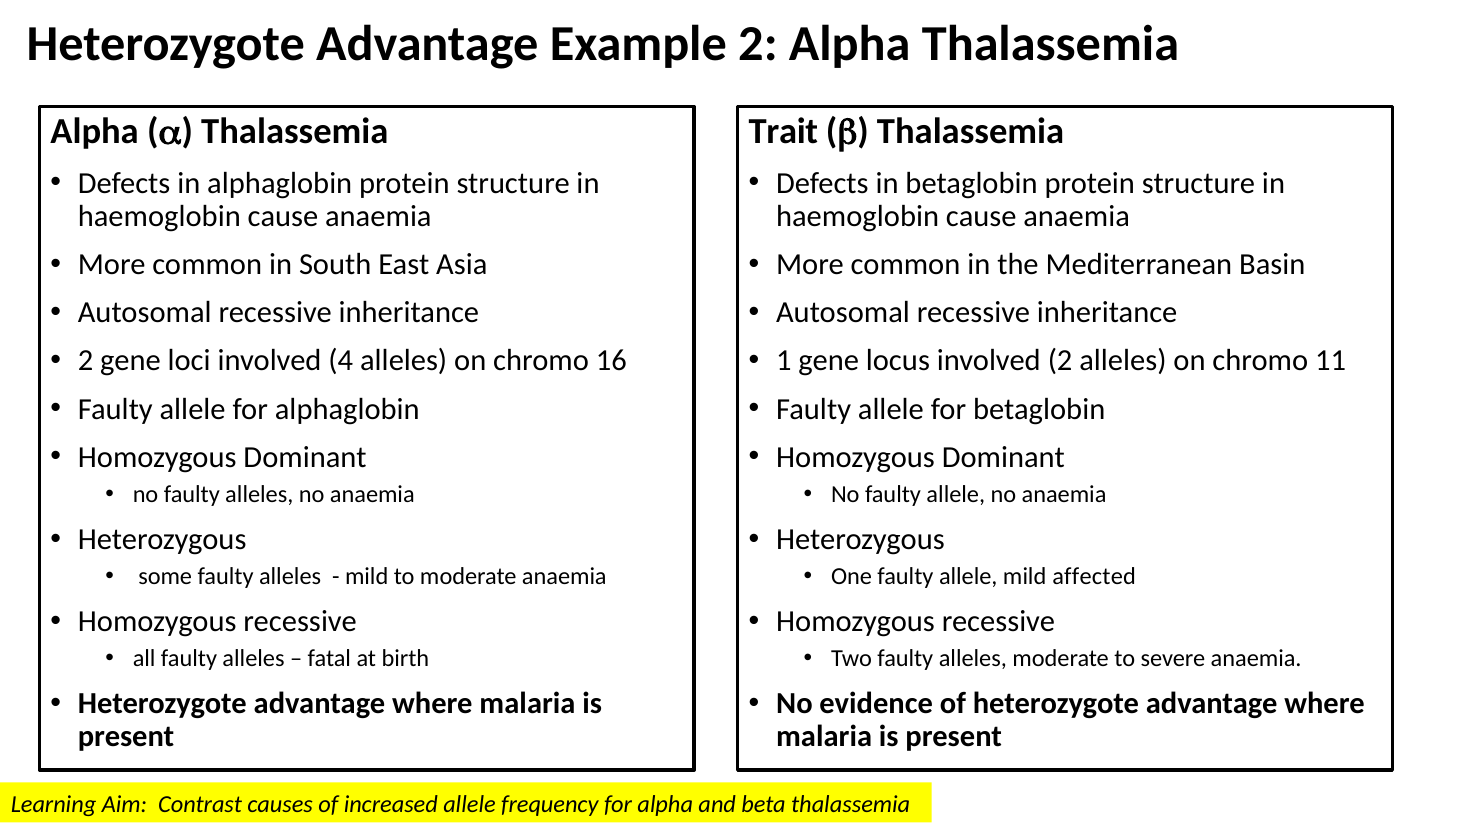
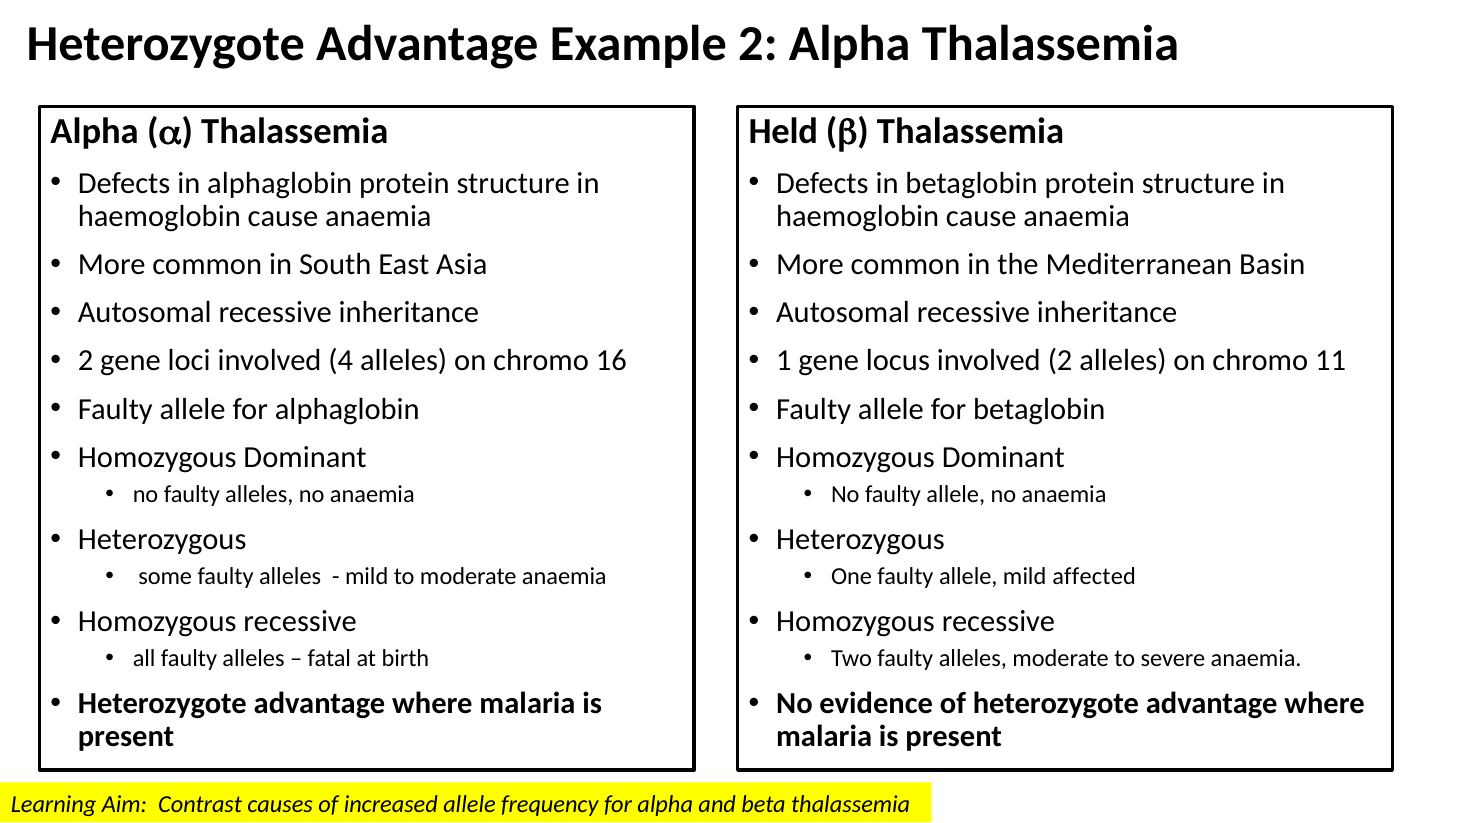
Trait: Trait -> Held
